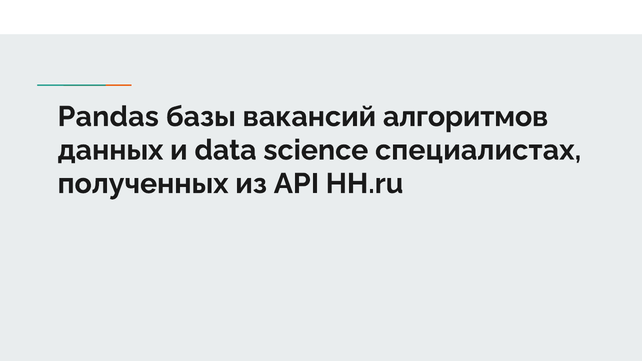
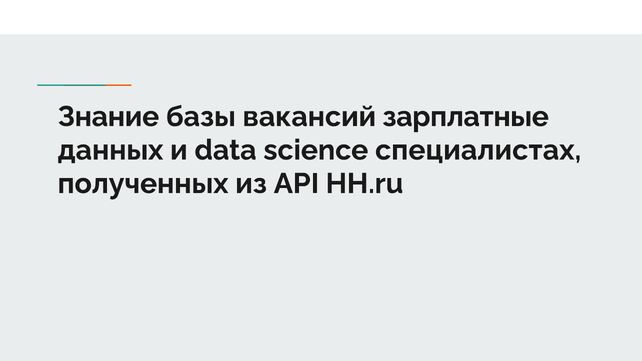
Pandas: Pandas -> Знание
алгоритмов: алгоритмов -> зарплатные
